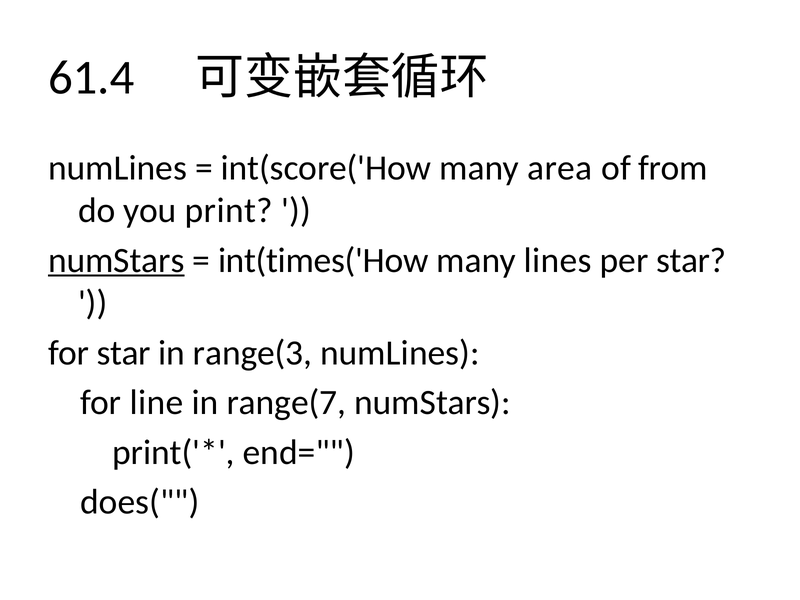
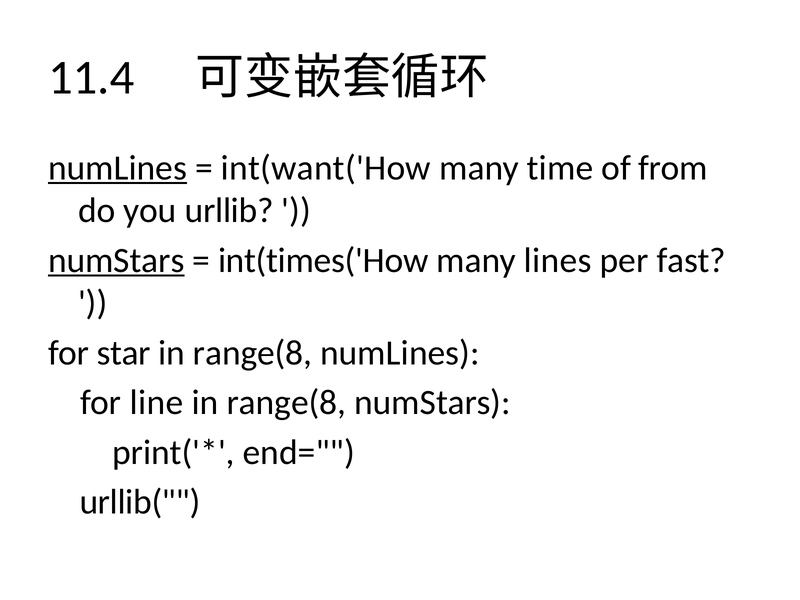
61.4: 61.4 -> 11.4
numLines at (118, 168) underline: none -> present
int(score('How: int(score('How -> int(want('How
area: area -> time
print: print -> urllib
per star: star -> fast
range(3 at (253, 353): range(3 -> range(8
range(7 at (286, 403): range(7 -> range(8
does(: does( -> urllib(
